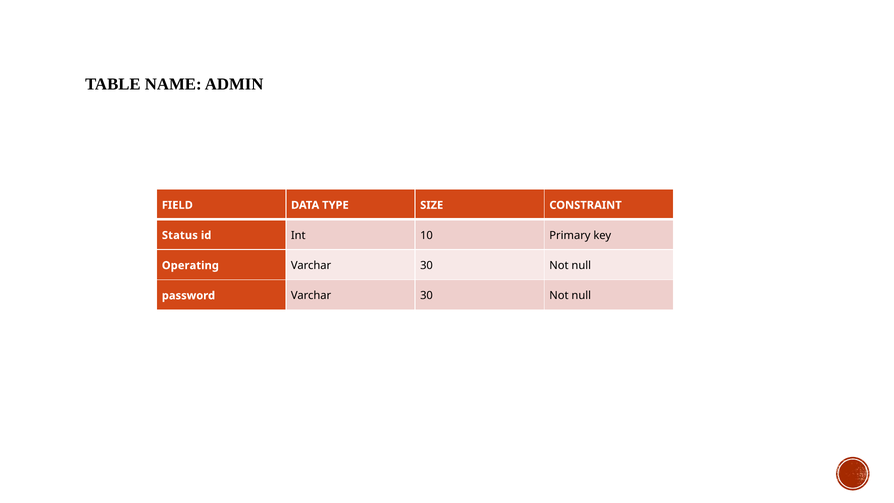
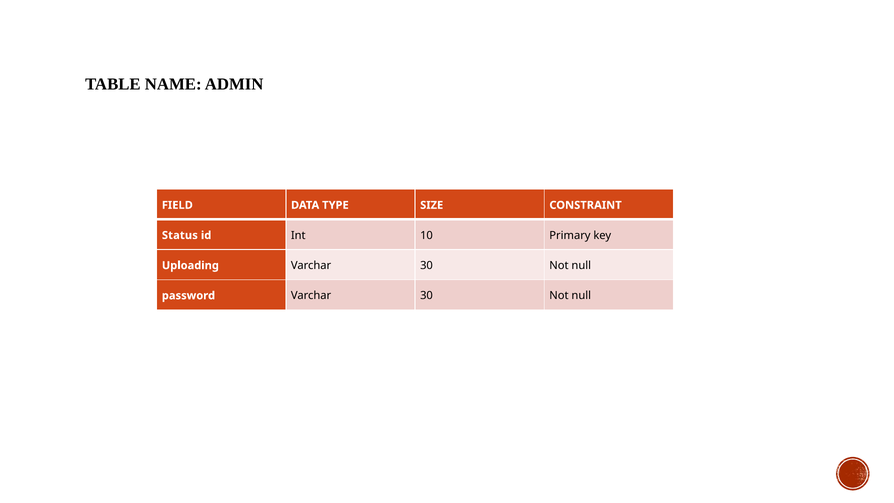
Operating: Operating -> Uploading
